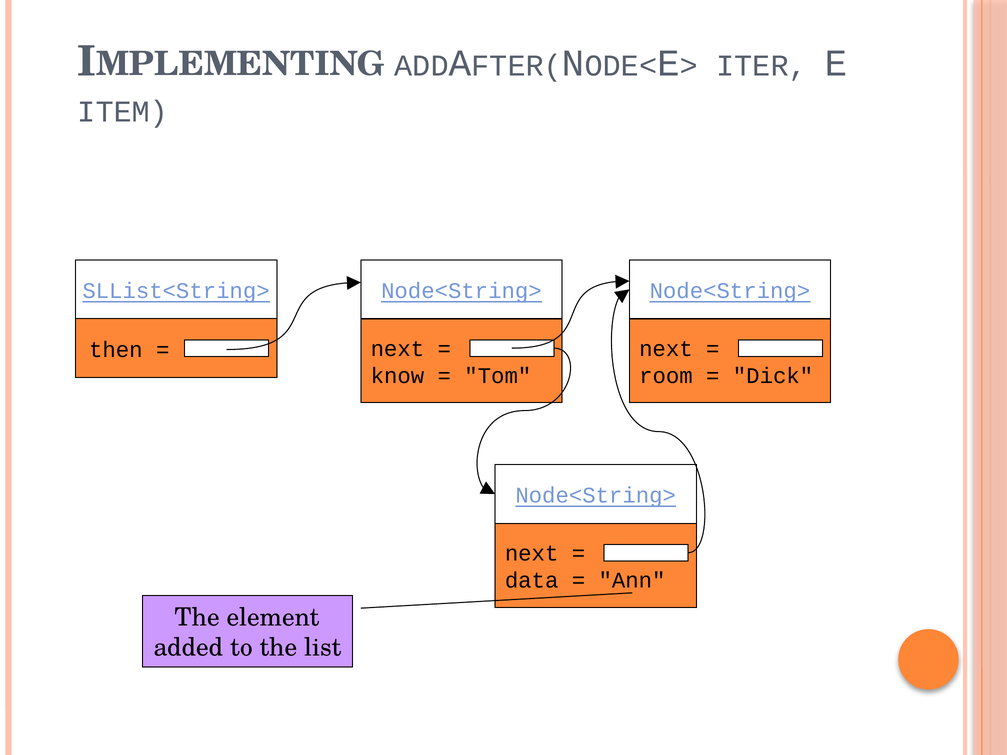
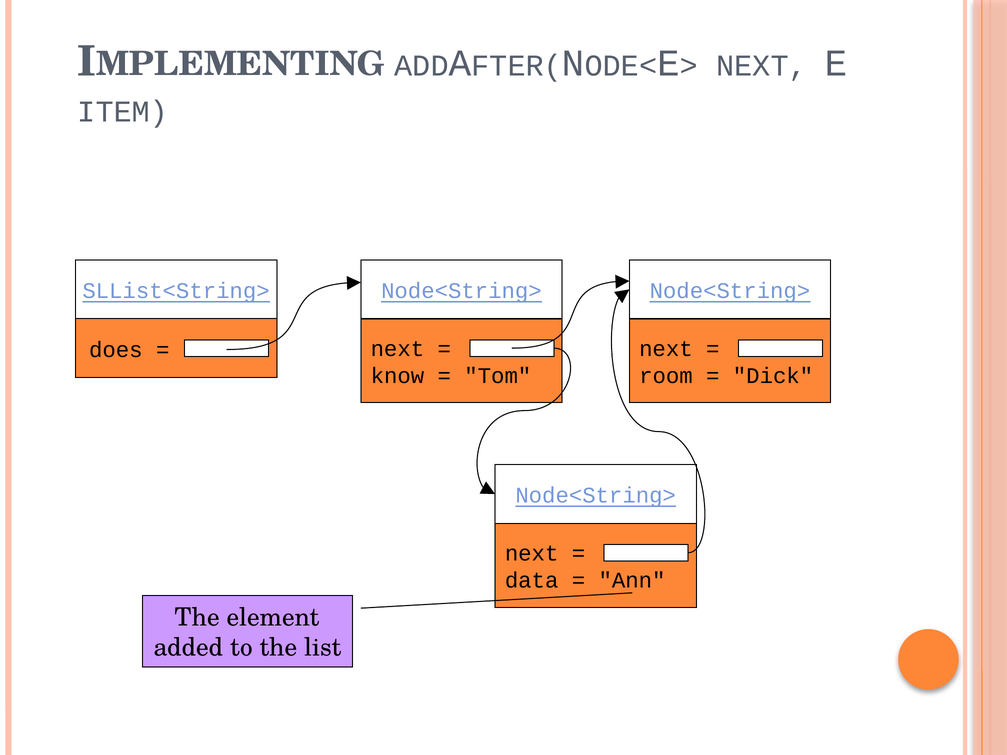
ITER at (761, 66): ITER -> NEXT
then: then -> does
